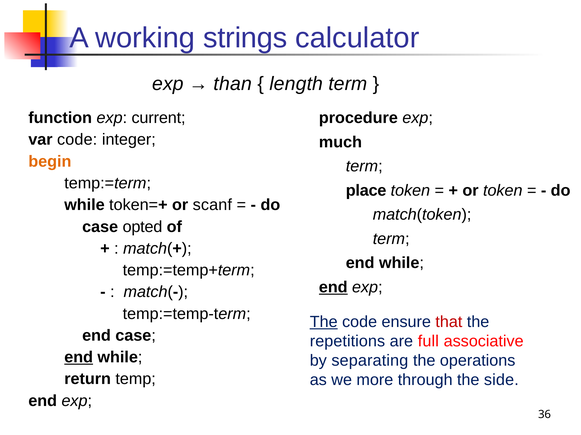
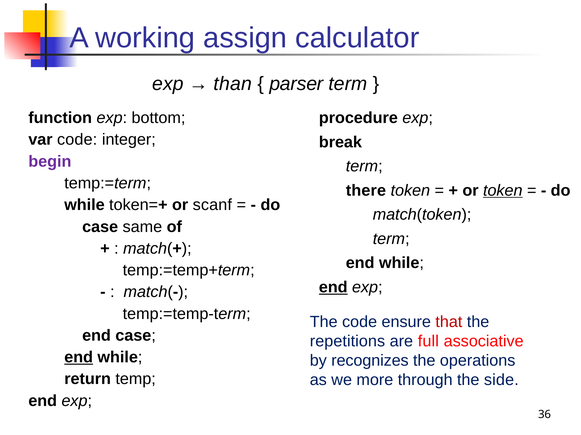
strings: strings -> assign
length: length -> parser
current: current -> bottom
much: much -> break
begin colour: orange -> purple
place: place -> there
token at (503, 191) underline: none -> present
opted: opted -> same
The at (324, 322) underline: present -> none
separating: separating -> recognizes
